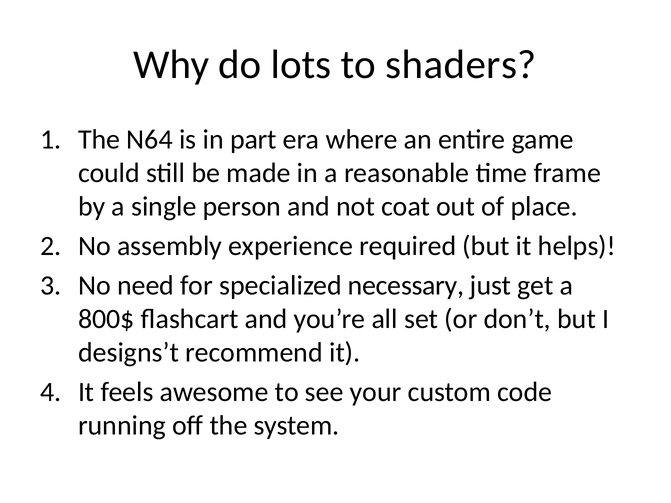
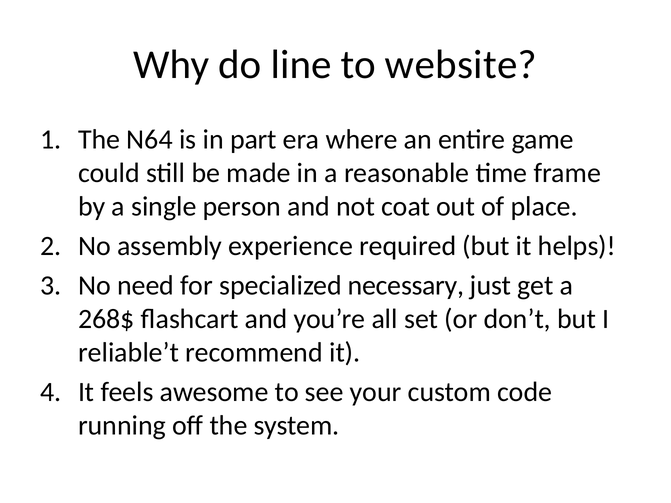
lots: lots -> line
shaders: shaders -> website
800$: 800$ -> 268$
designs’t: designs’t -> reliable’t
